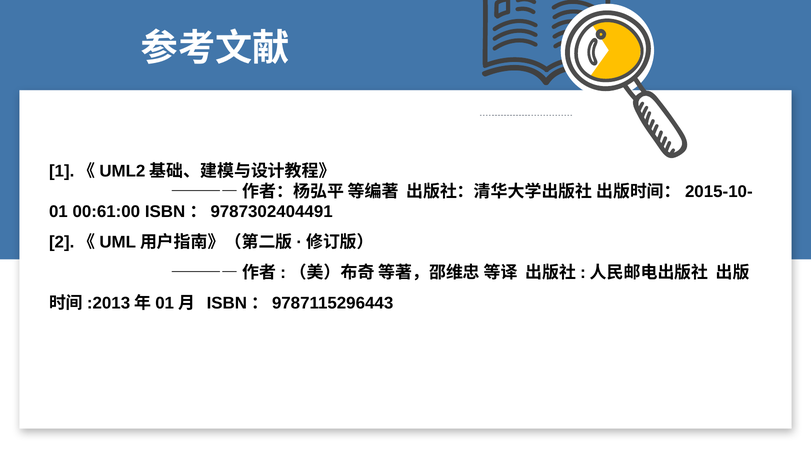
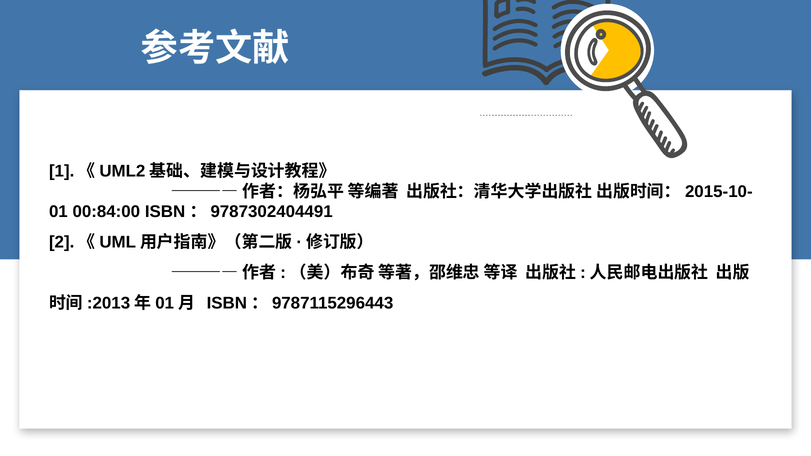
00:61:00: 00:61:00 -> 00:84:00
